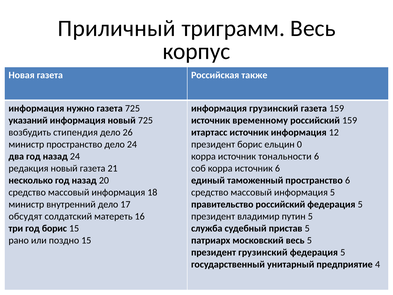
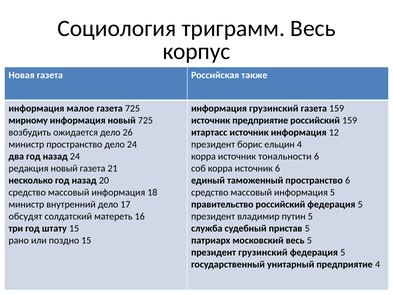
Приличный: Приличный -> Социология
нужно: нужно -> малое
указаний: указаний -> мирному
источник временному: временному -> предприятие
стипендия: стипендия -> ожидается
ельцин 0: 0 -> 4
год борис: борис -> штату
